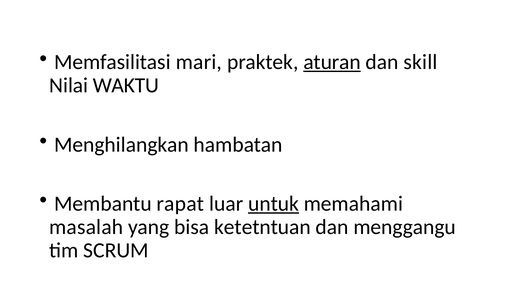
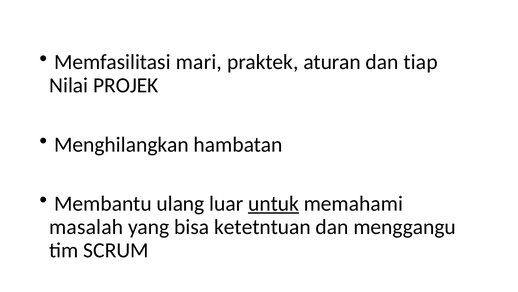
aturan underline: present -> none
skill: skill -> tiap
WAKTU: WAKTU -> PROJEK
rapat: rapat -> ulang
